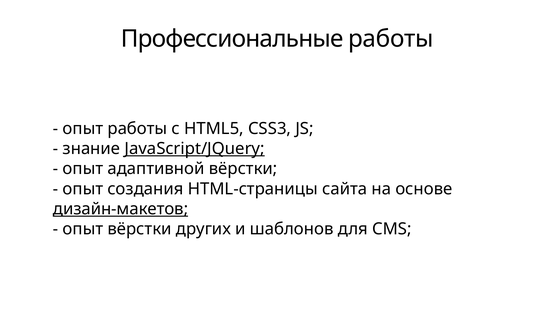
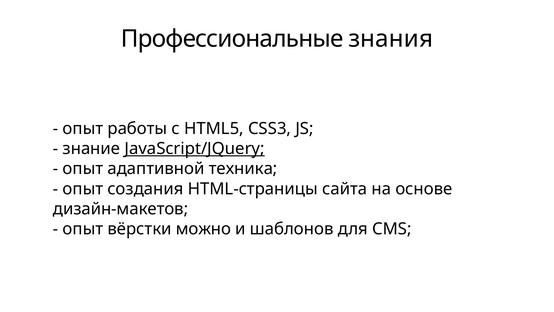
Профессиональные работы: работы -> знания
адаптивной вёрстки: вёрстки -> техника
дизайн-макетов underline: present -> none
других: других -> можно
